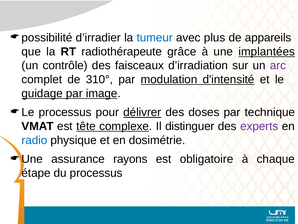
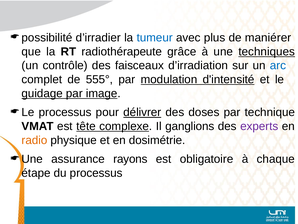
appareils: appareils -> maniérer
implantées: implantées -> techniques
arc colour: purple -> blue
310°: 310° -> 555°
distinguer: distinguer -> ganglions
radio colour: blue -> orange
